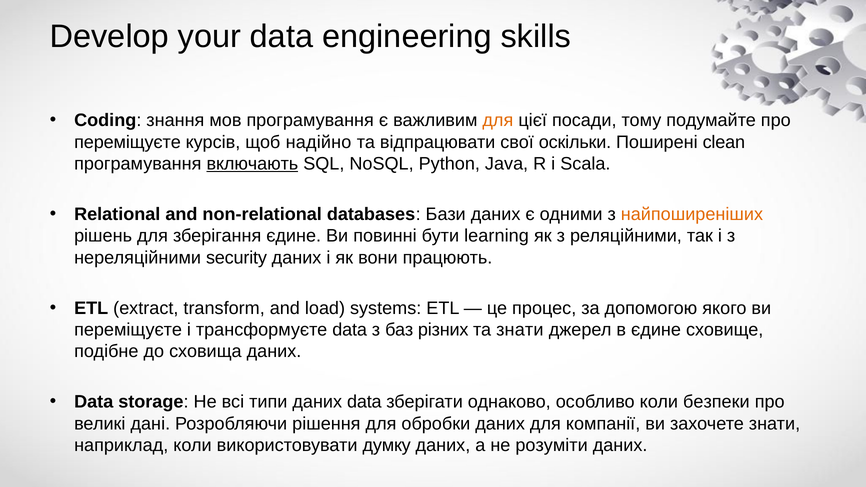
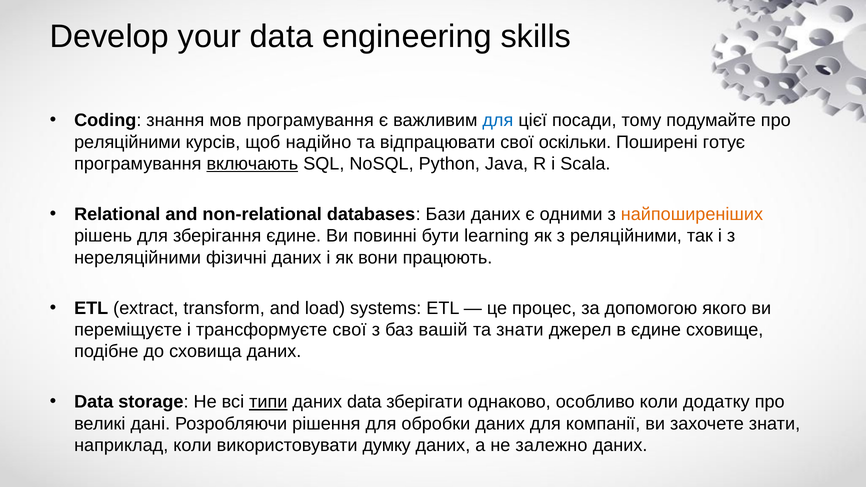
для at (498, 121) colour: orange -> blue
переміщуєте at (127, 142): переміщуєте -> реляційними
clean: clean -> готує
security: security -> фізичні
трансформуєте data: data -> свої
різних: різних -> вашій
типи underline: none -> present
безпеки: безпеки -> додатку
розуміти: розуміти -> залежно
